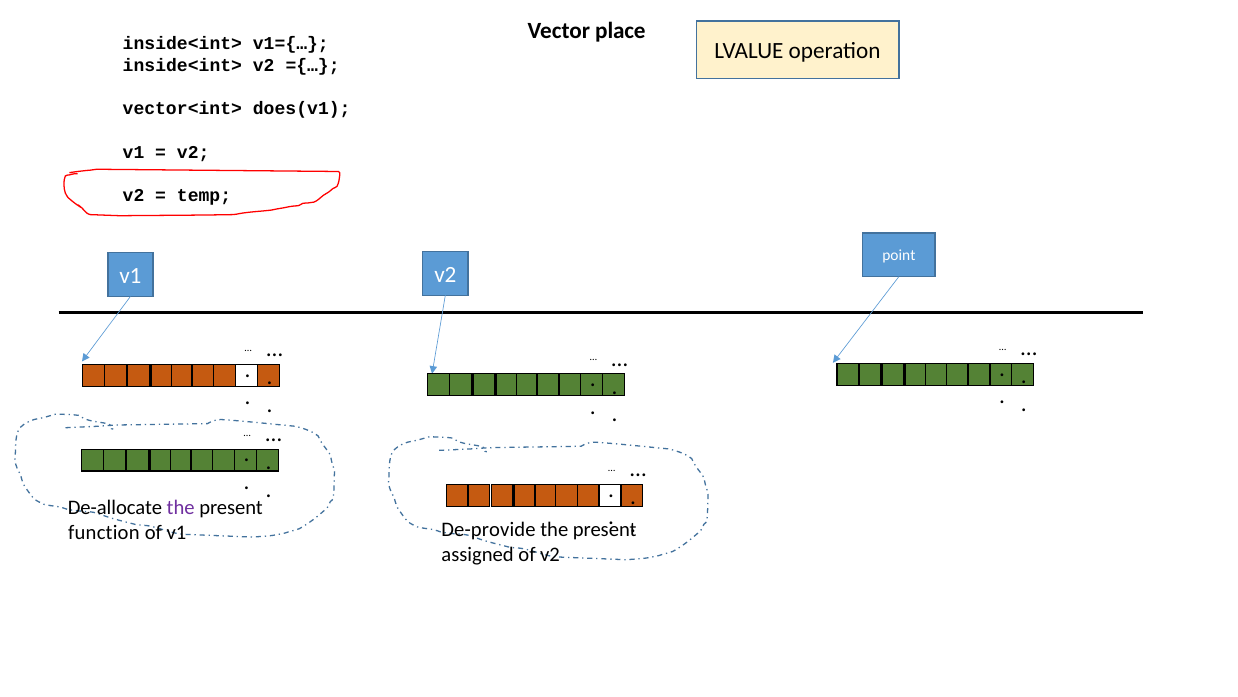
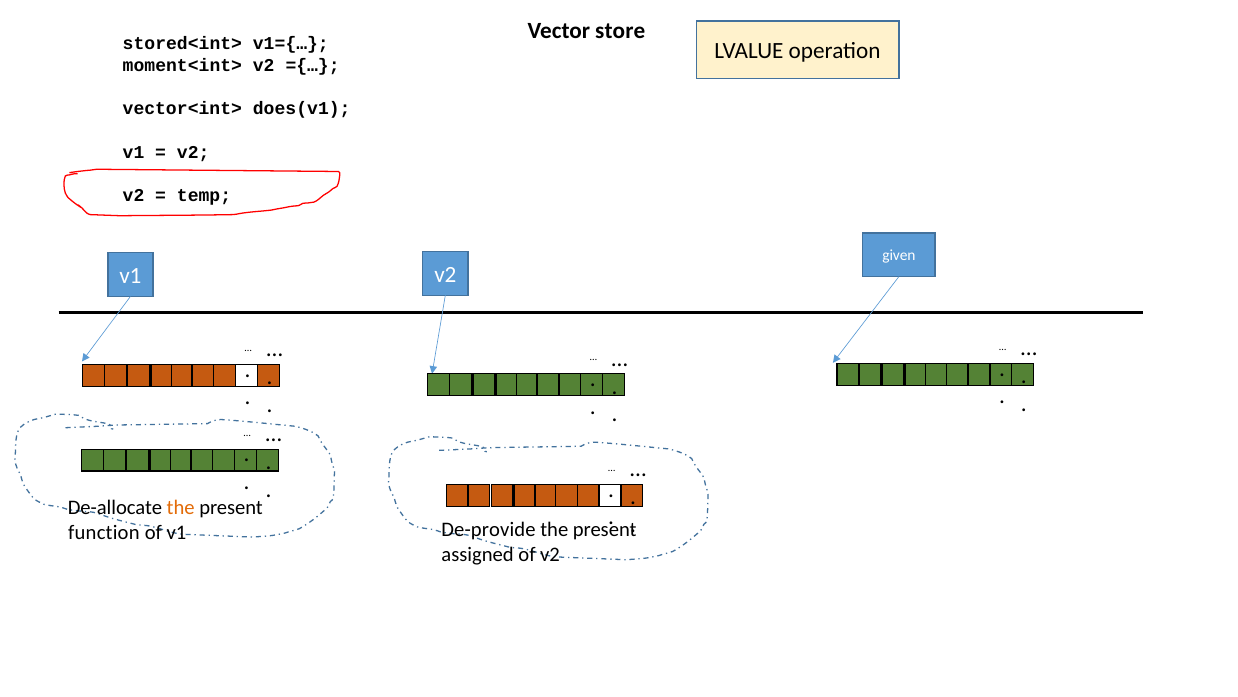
place: place -> store
inside<int> at (182, 44): inside<int> -> stored<int>
inside<int> at (182, 65): inside<int> -> moment<int>
point: point -> given
the at (181, 507) colour: purple -> orange
